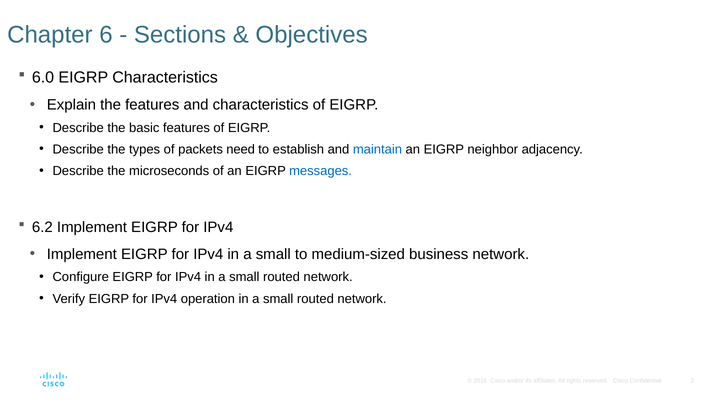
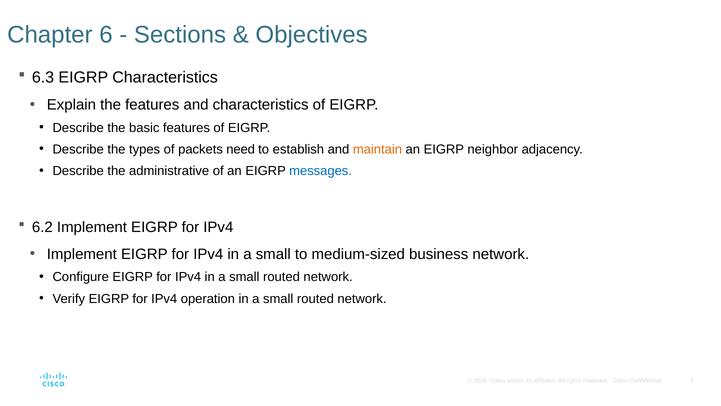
6.0: 6.0 -> 6.3
maintain colour: blue -> orange
microseconds: microseconds -> administrative
